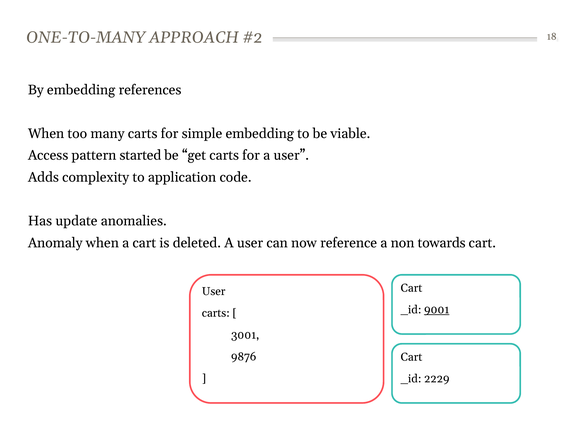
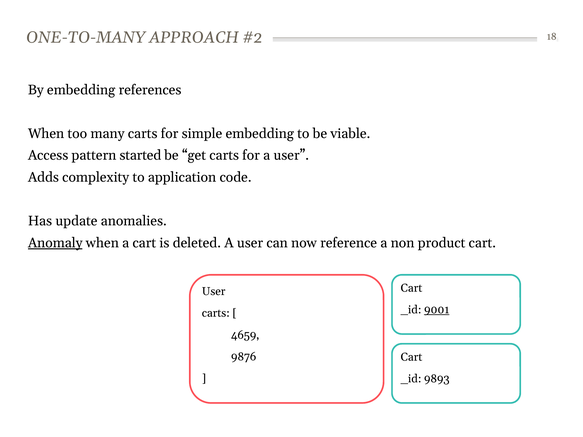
Anomaly underline: none -> present
towards: towards -> product
3001: 3001 -> 4659
2229: 2229 -> 9893
